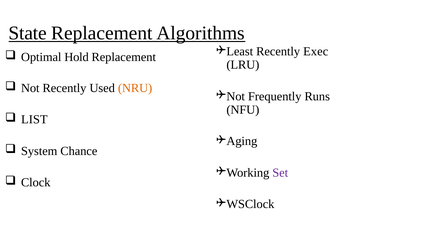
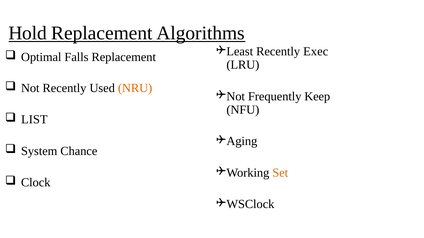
State: State -> Hold
Hold: Hold -> Falls
Runs: Runs -> Keep
Set colour: purple -> orange
